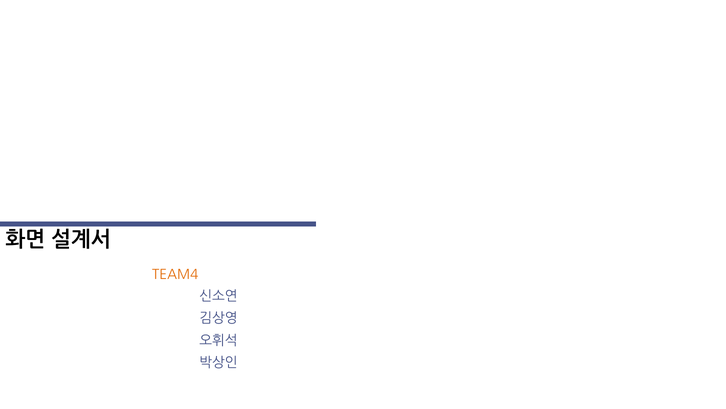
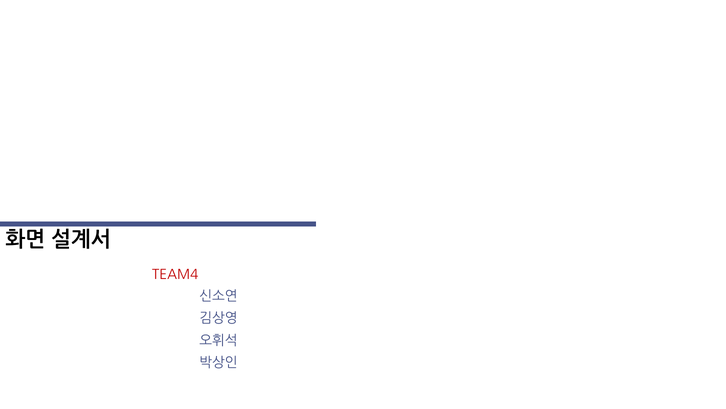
TEAM4 colour: orange -> red
